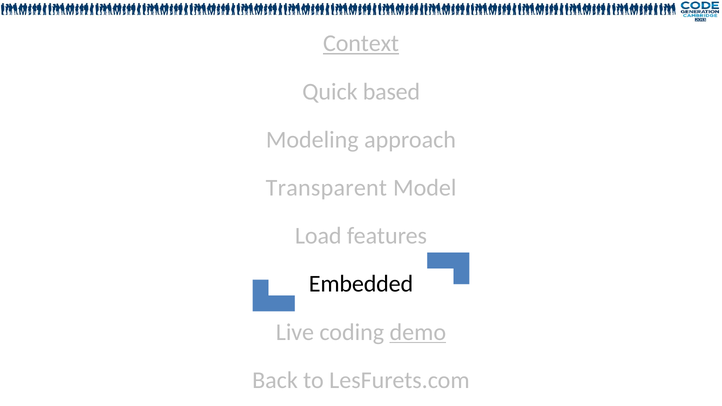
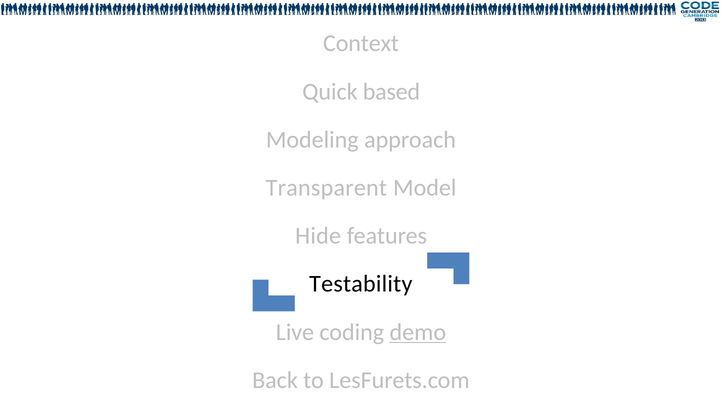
Context underline: present -> none
Load: Load -> Hide
Embedded: Embedded -> Testability
